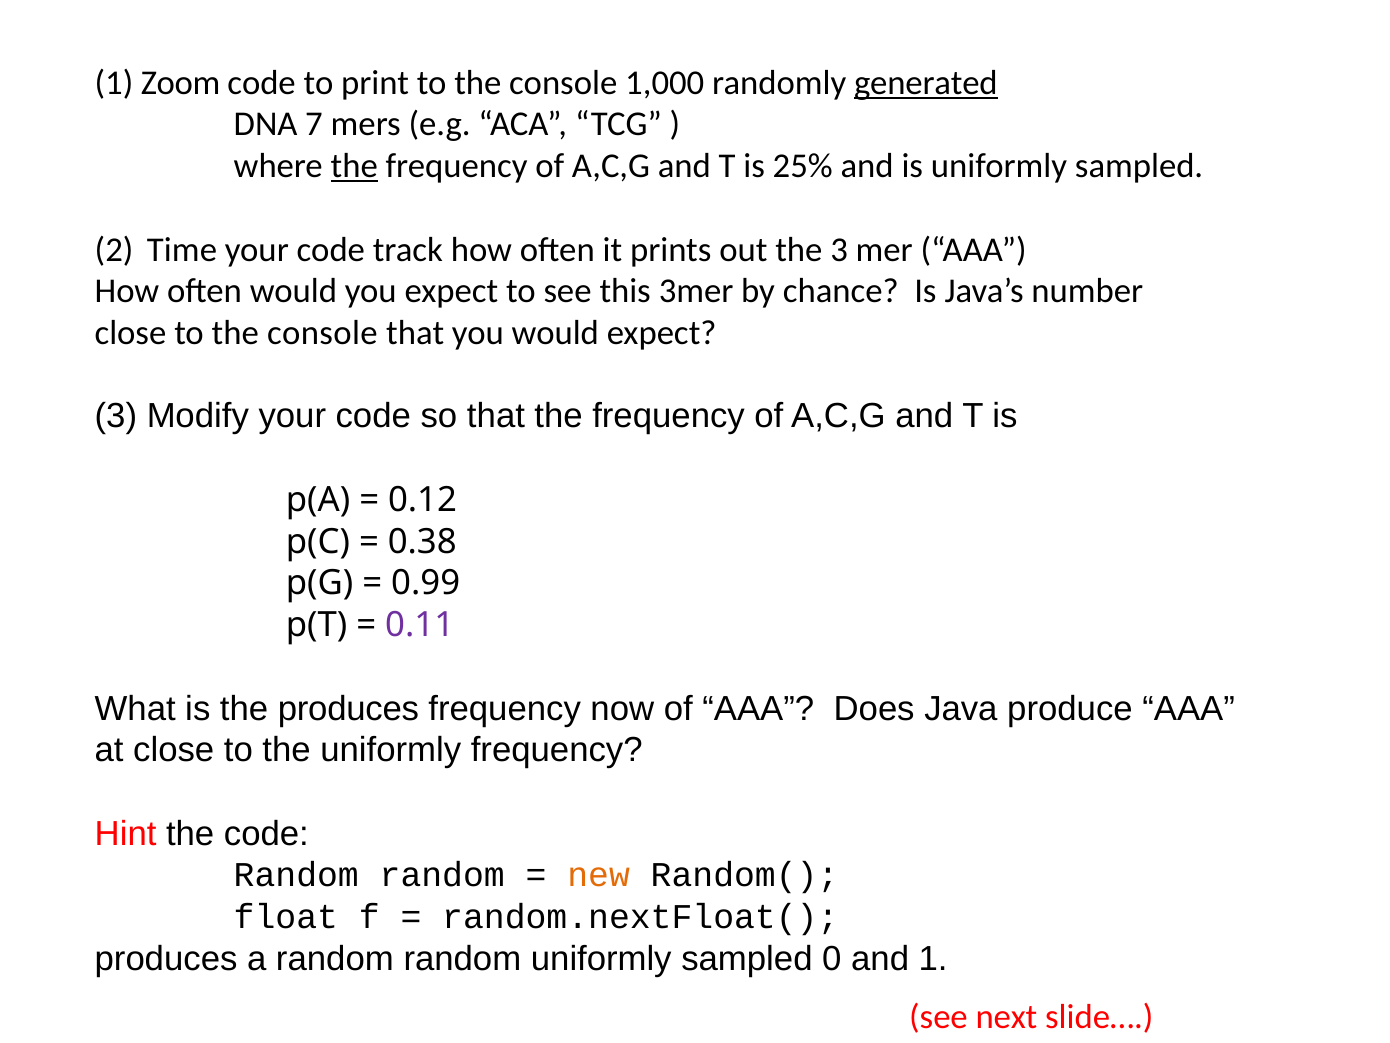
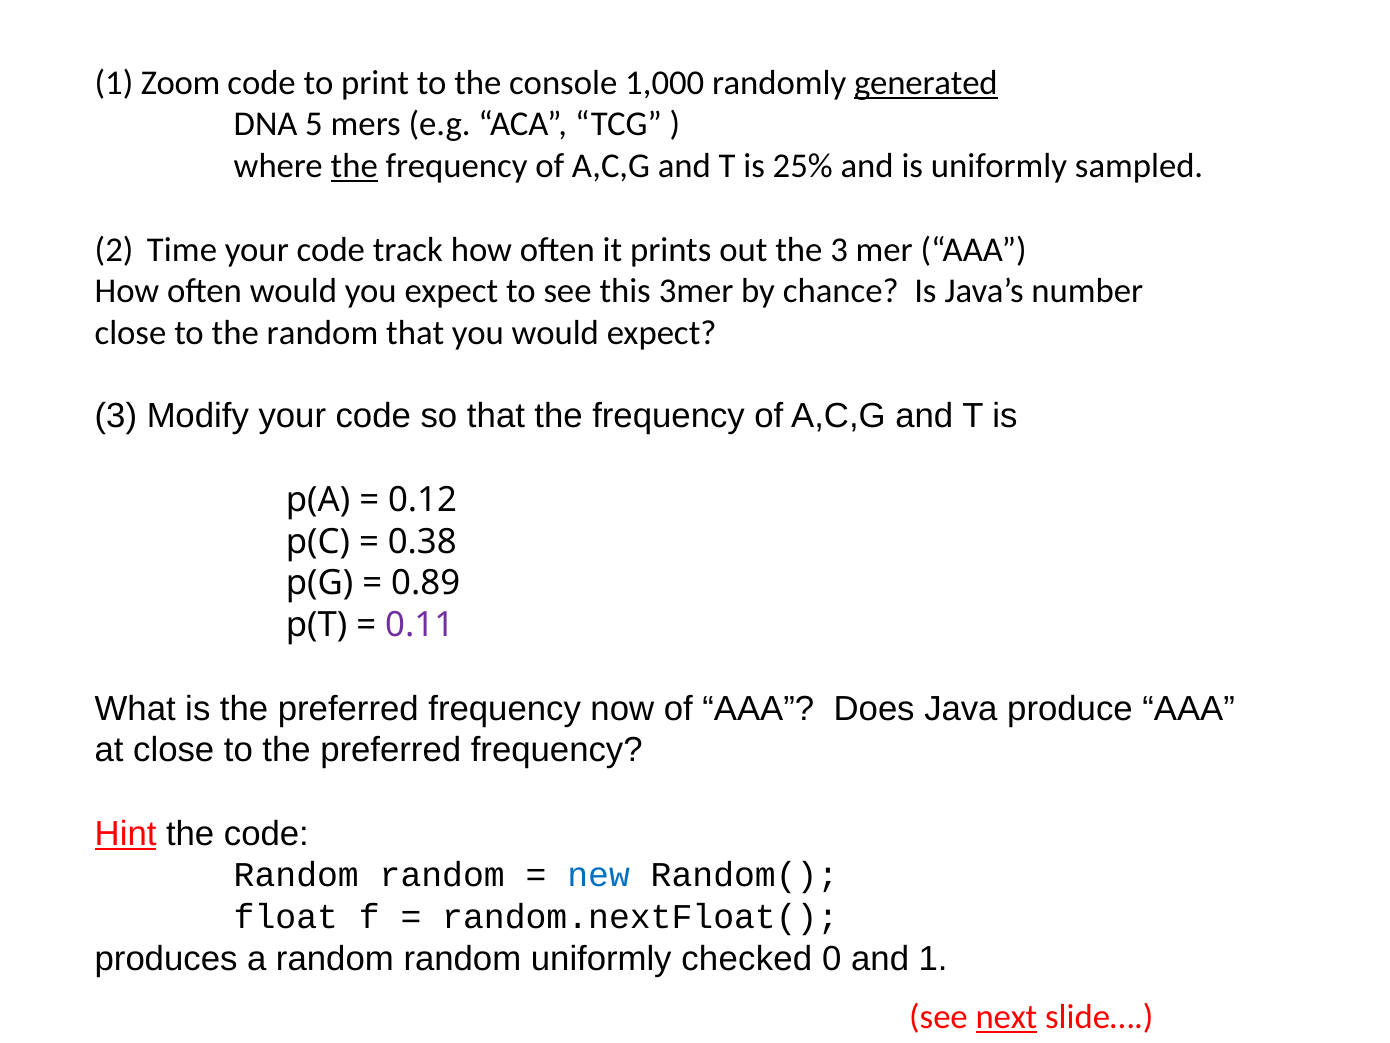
7: 7 -> 5
close to the console: console -> random
0.99: 0.99 -> 0.89
is the produces: produces -> preferred
to the uniformly: uniformly -> preferred
Hint underline: none -> present
new colour: orange -> blue
sampled at (747, 958): sampled -> checked
next underline: none -> present
